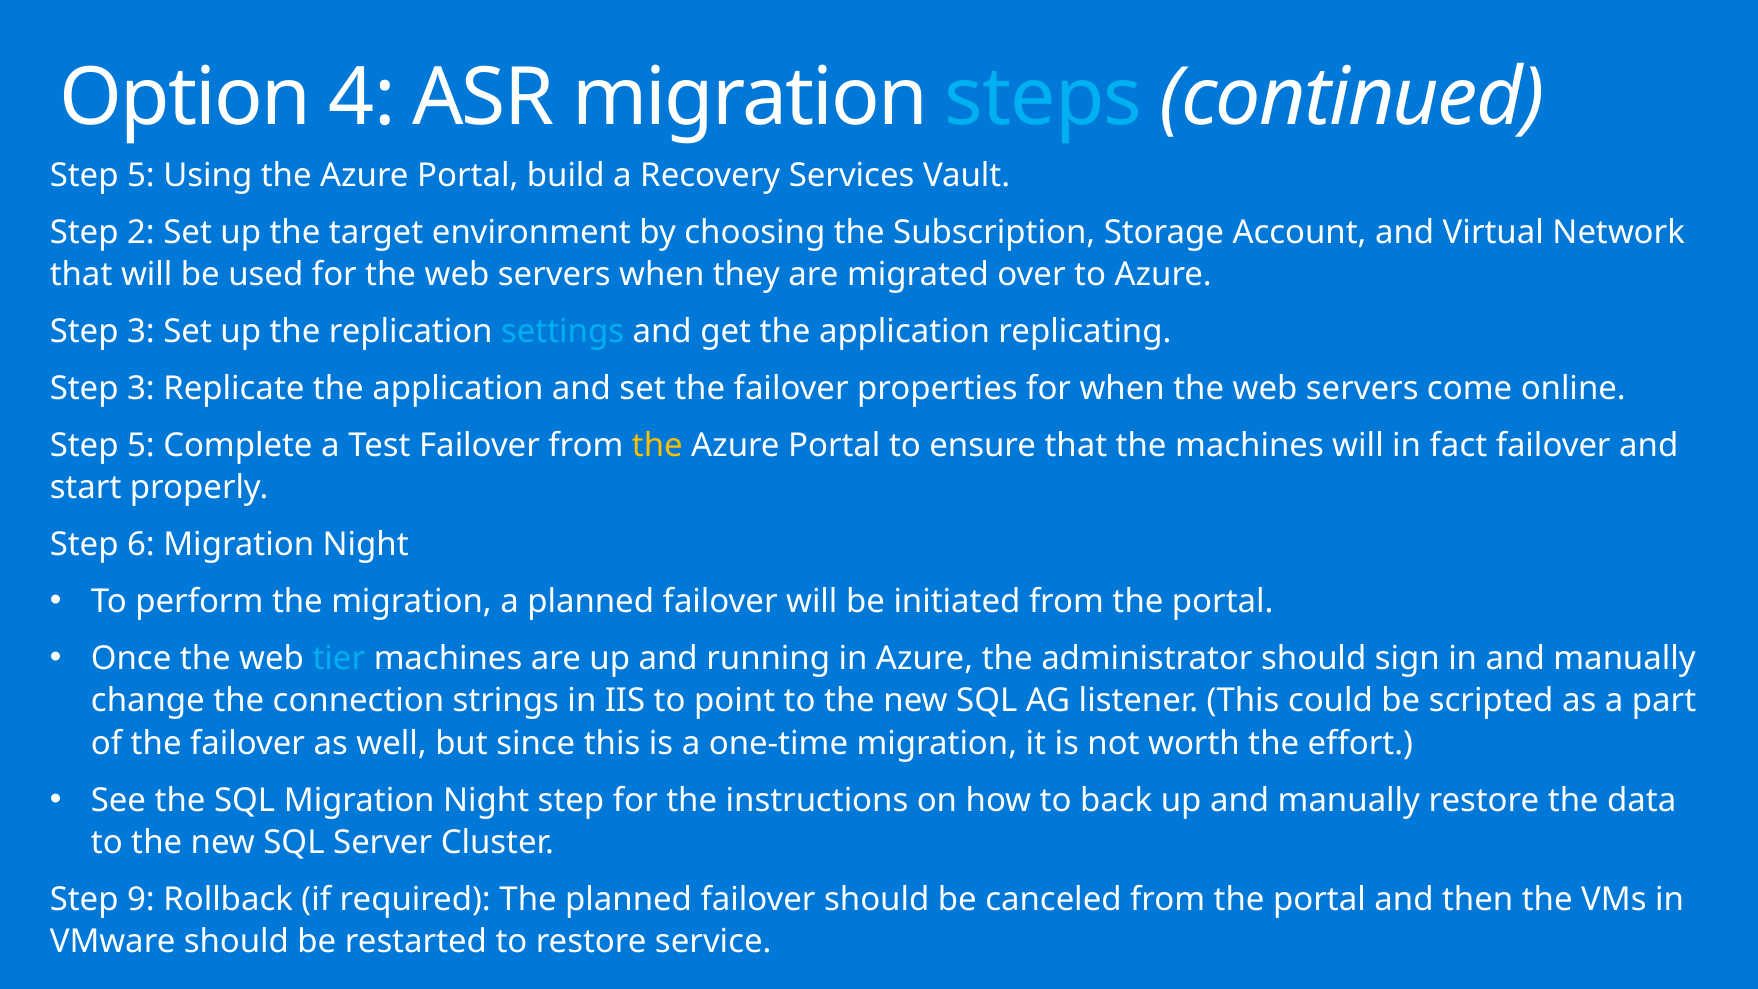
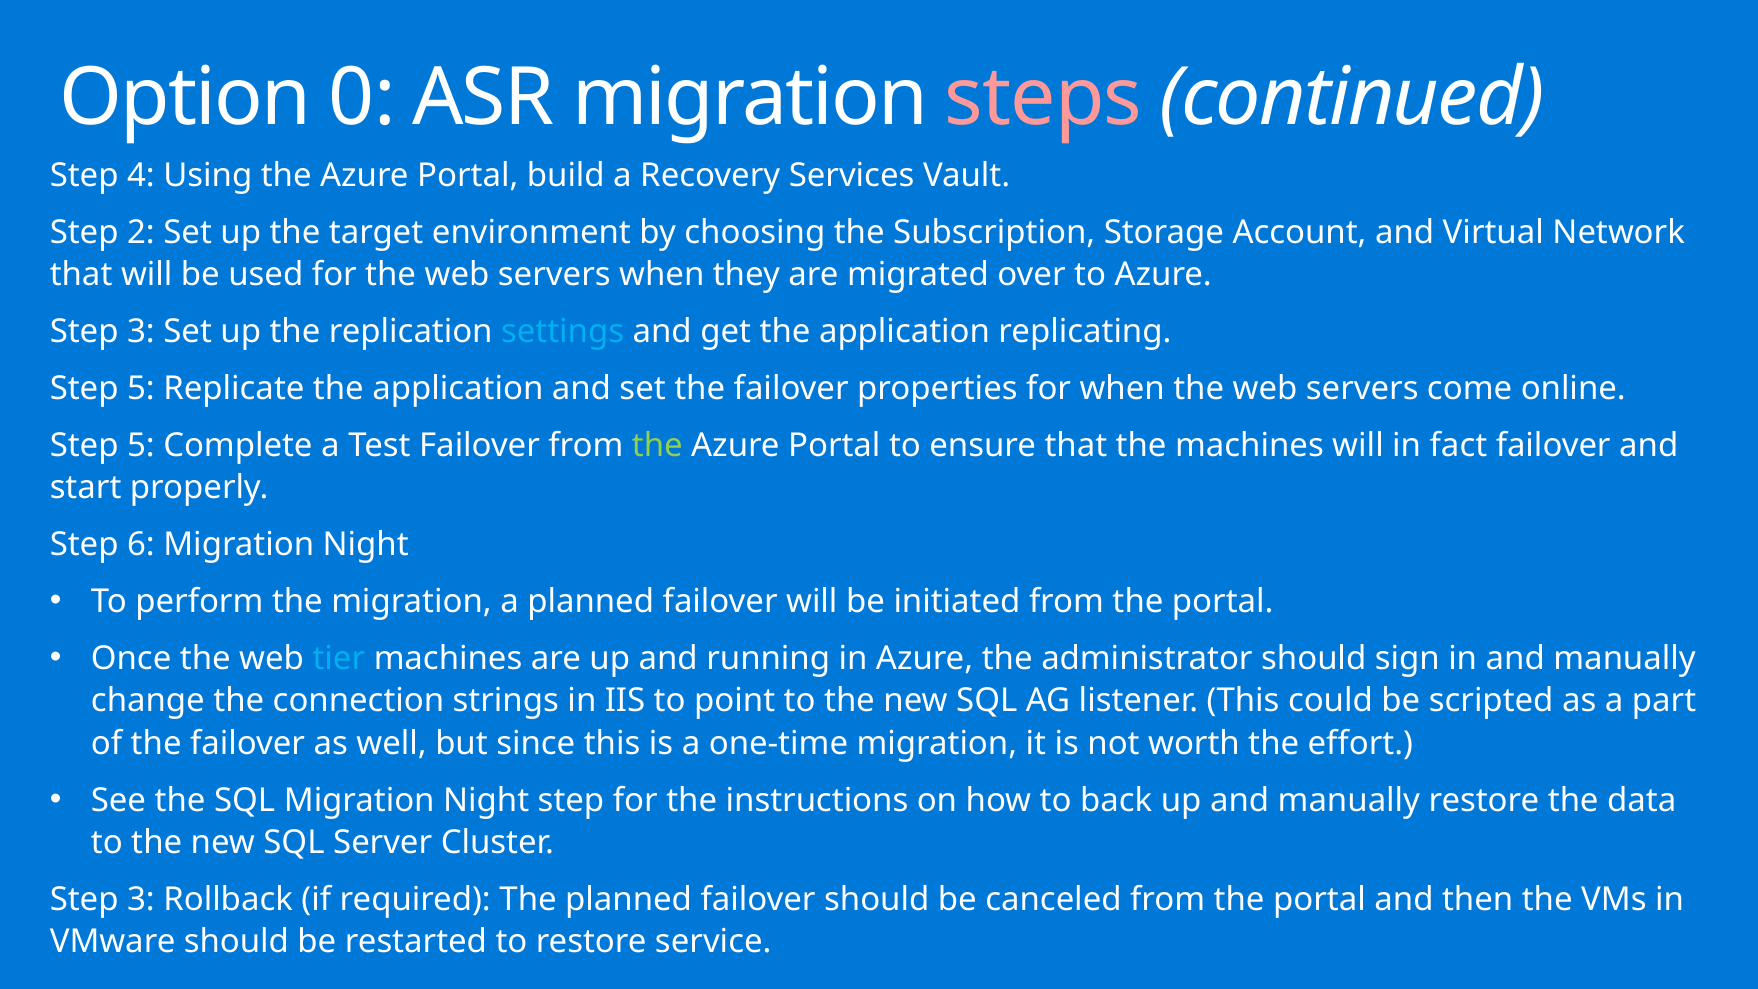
4: 4 -> 0
steps colour: light blue -> pink
5 at (141, 175): 5 -> 4
3 at (141, 388): 3 -> 5
the at (657, 445) colour: yellow -> light green
9 at (141, 899): 9 -> 3
